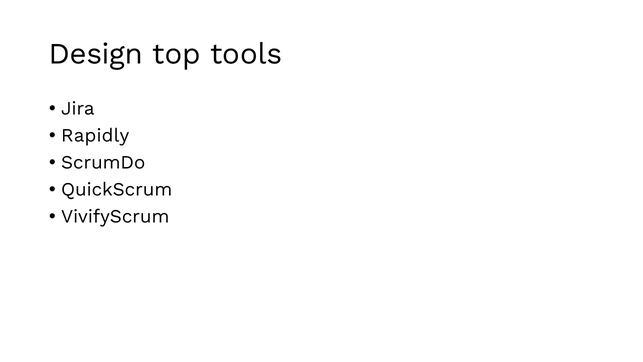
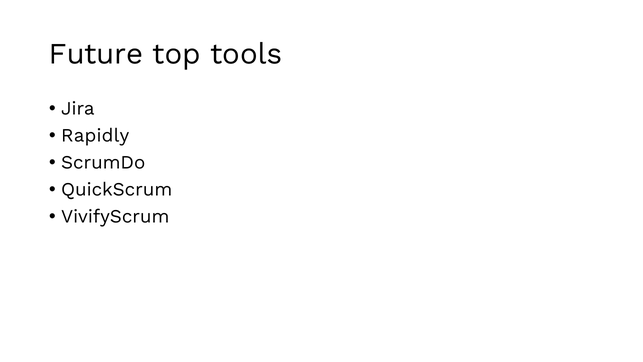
Design: Design -> Future
